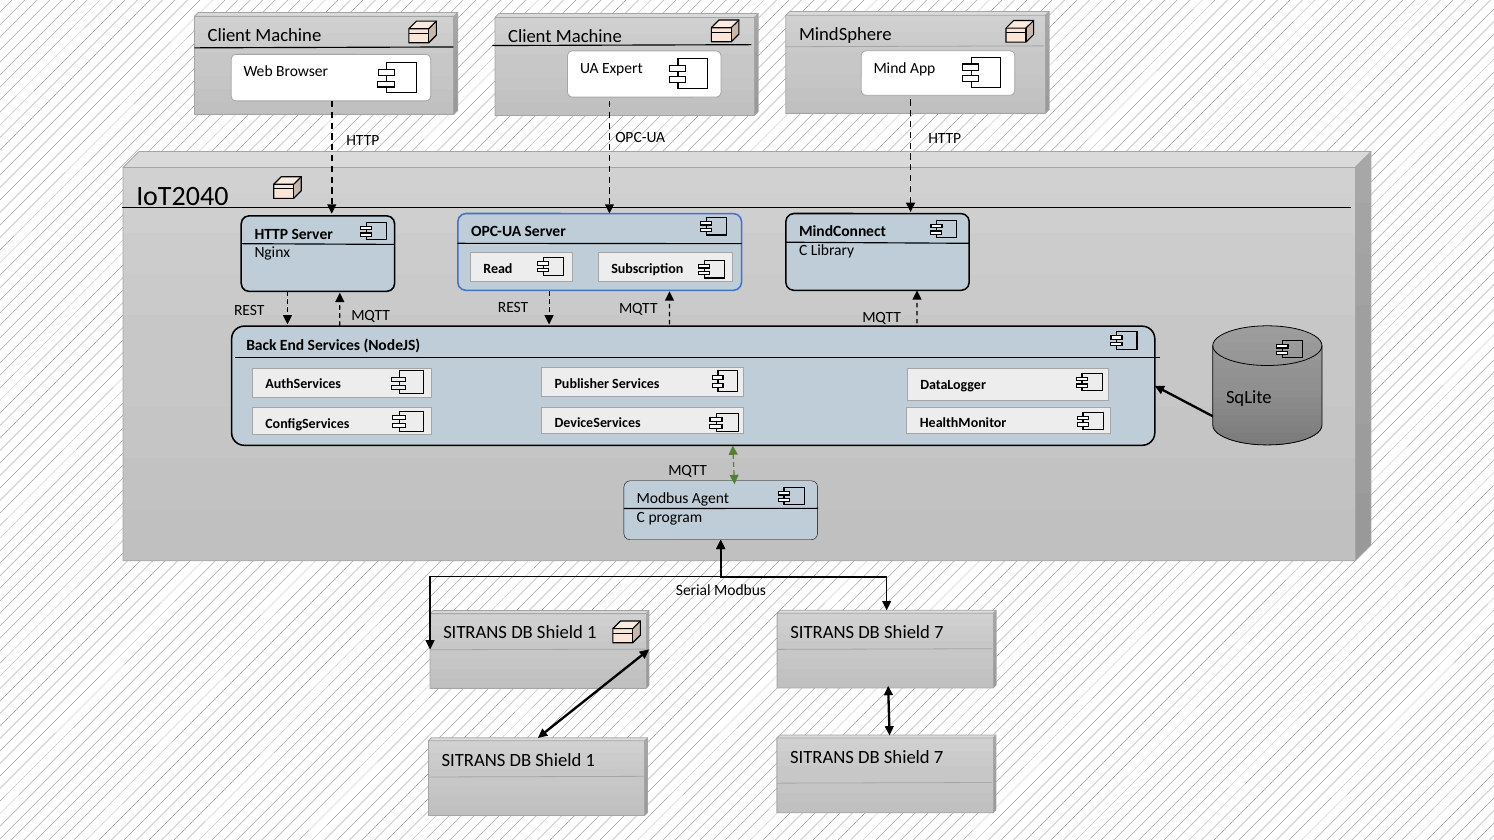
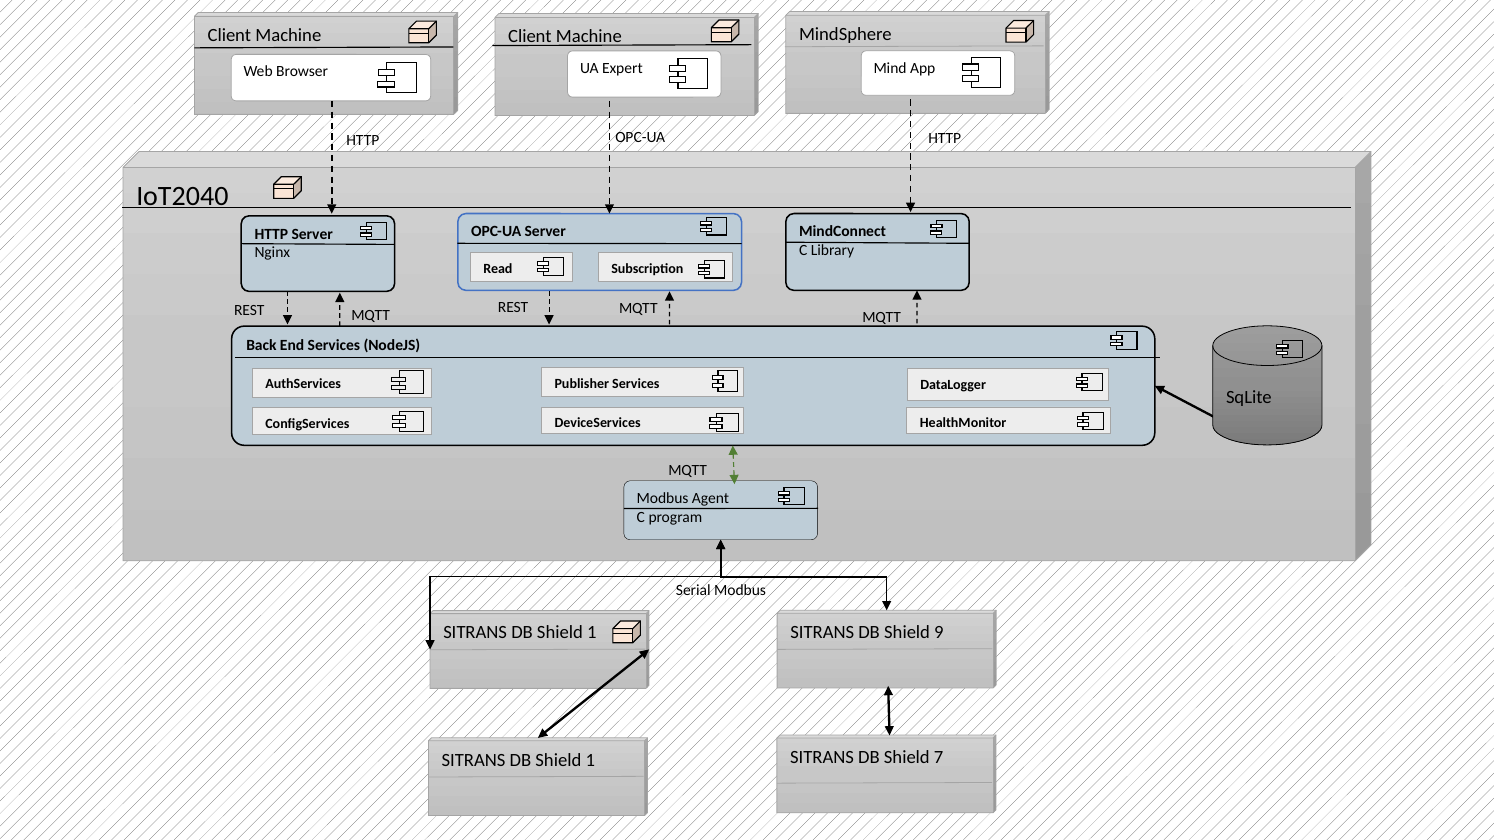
7 at (939, 633): 7 -> 9
